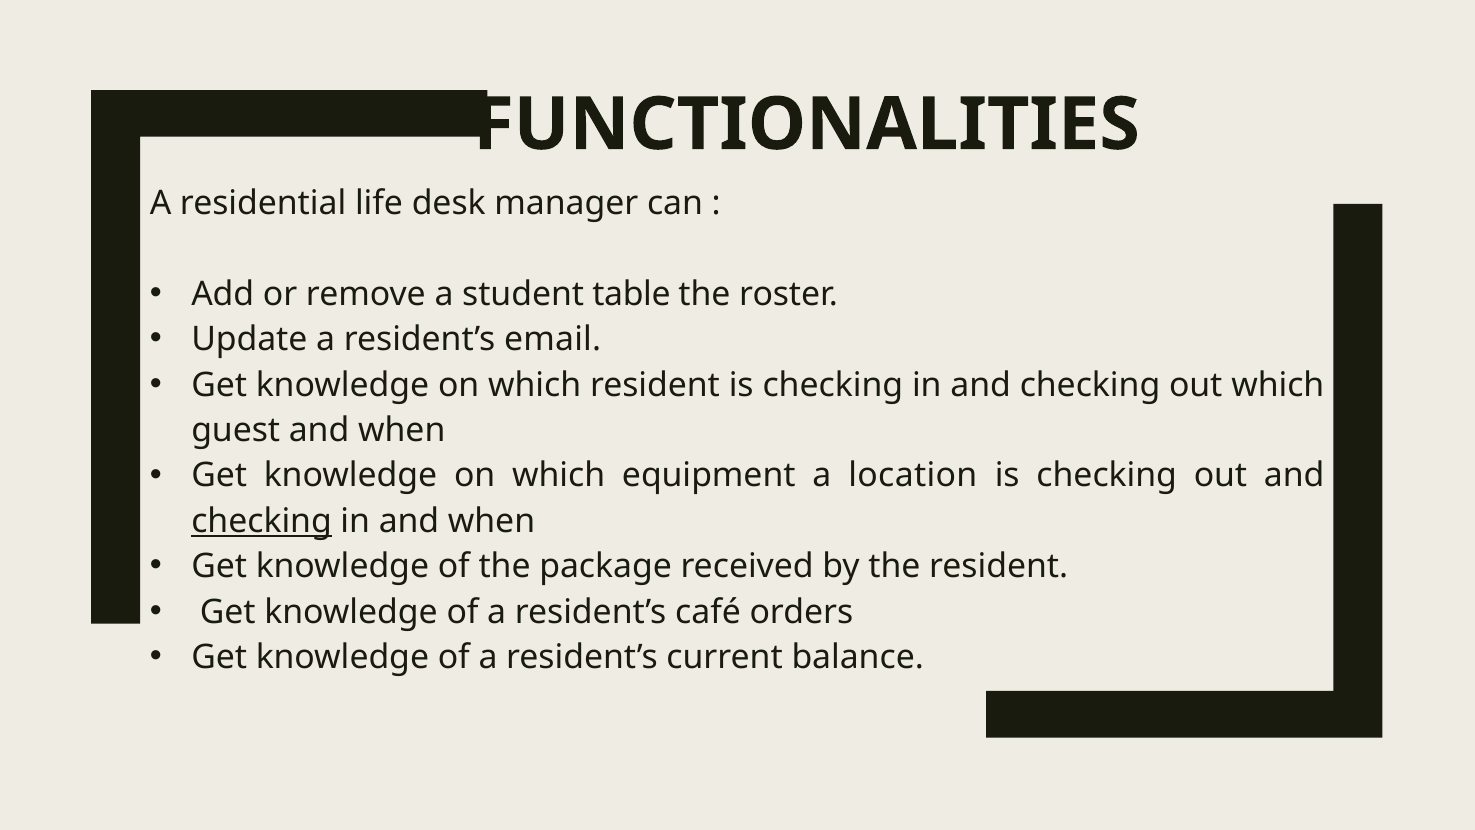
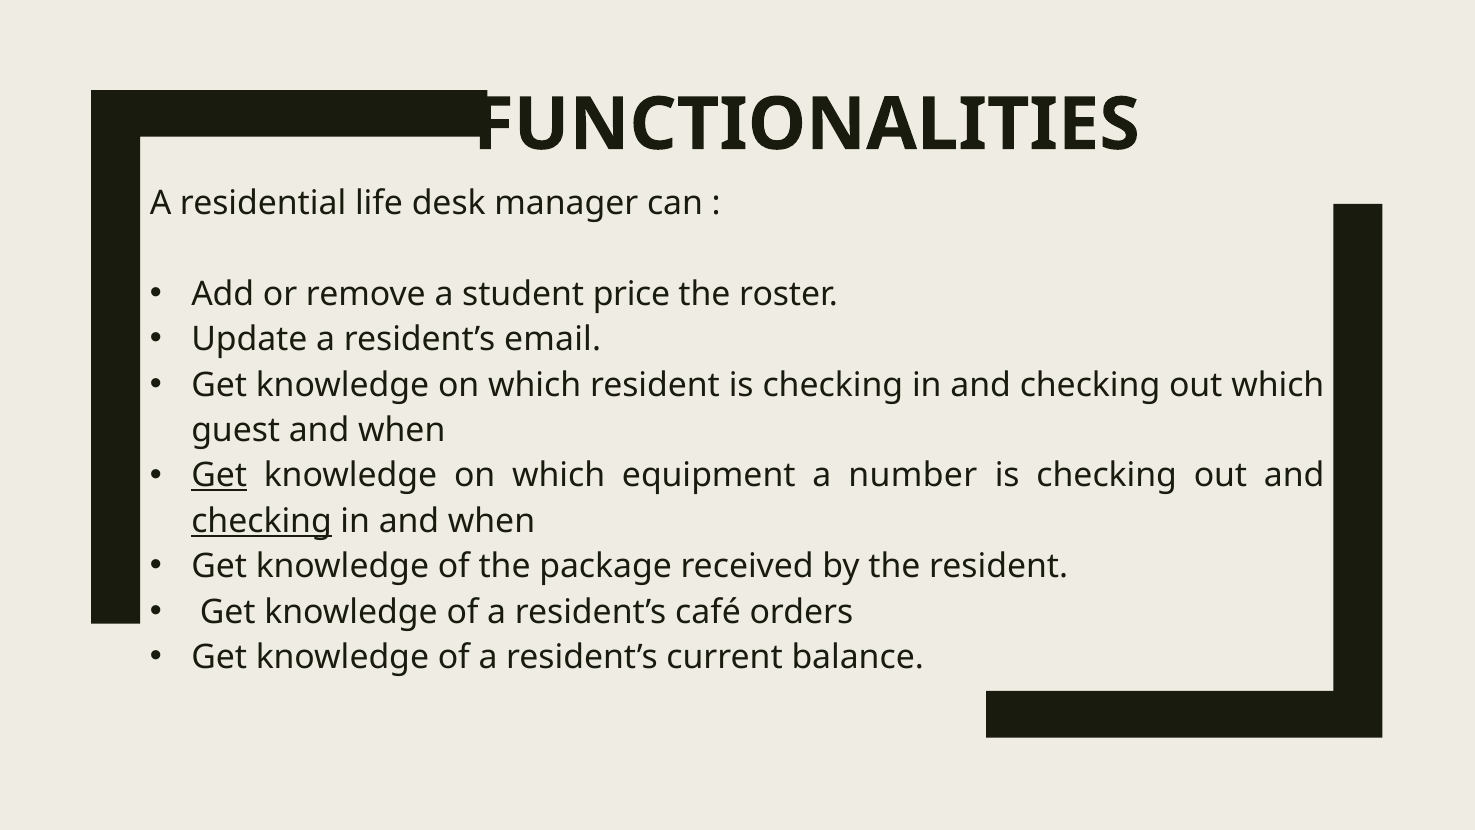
table: table -> price
Get at (219, 476) underline: none -> present
location: location -> number
